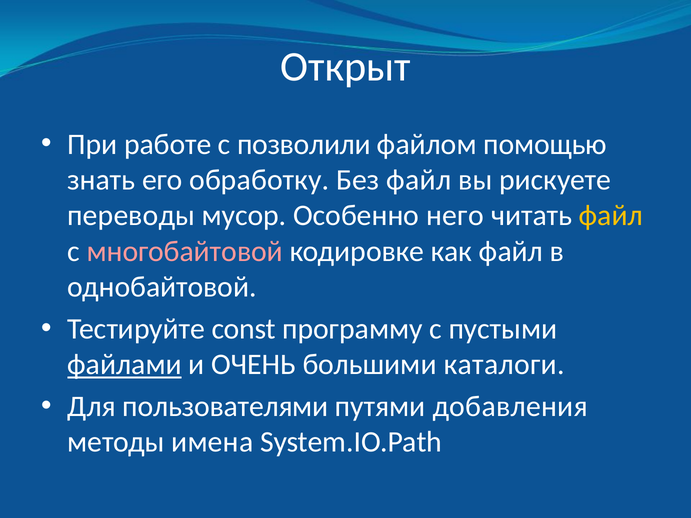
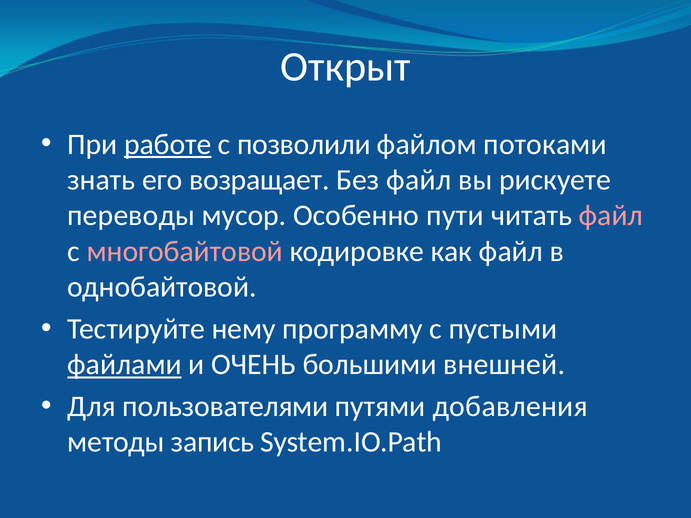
работе underline: none -> present
помощью: помощью -> потоками
обработку: обработку -> возращает
него: него -> пути
файл at (611, 216) colour: yellow -> pink
const: const -> нему
каталоги: каталоги -> внешней
имена: имена -> запись
